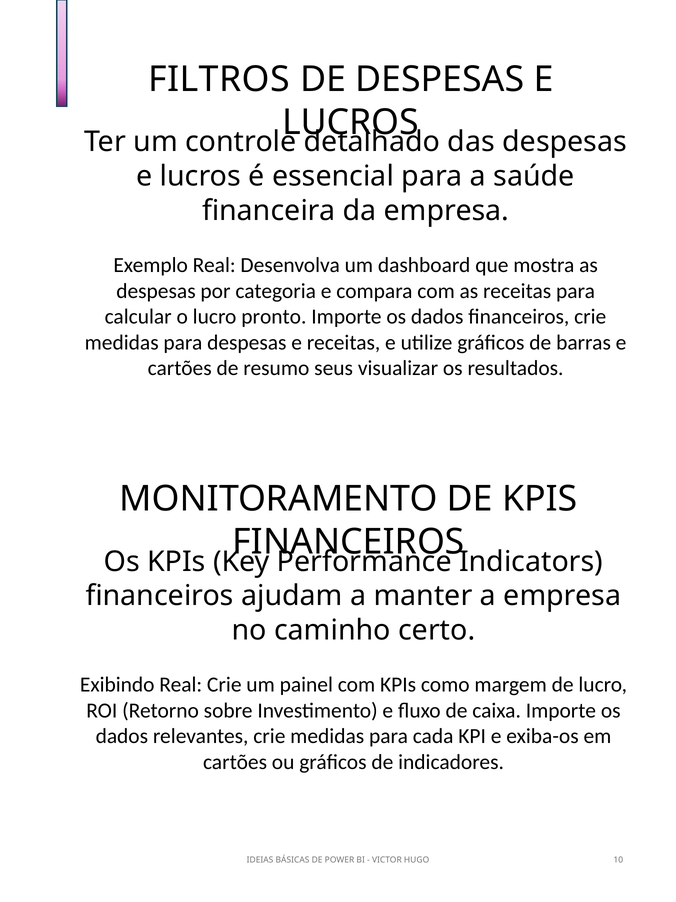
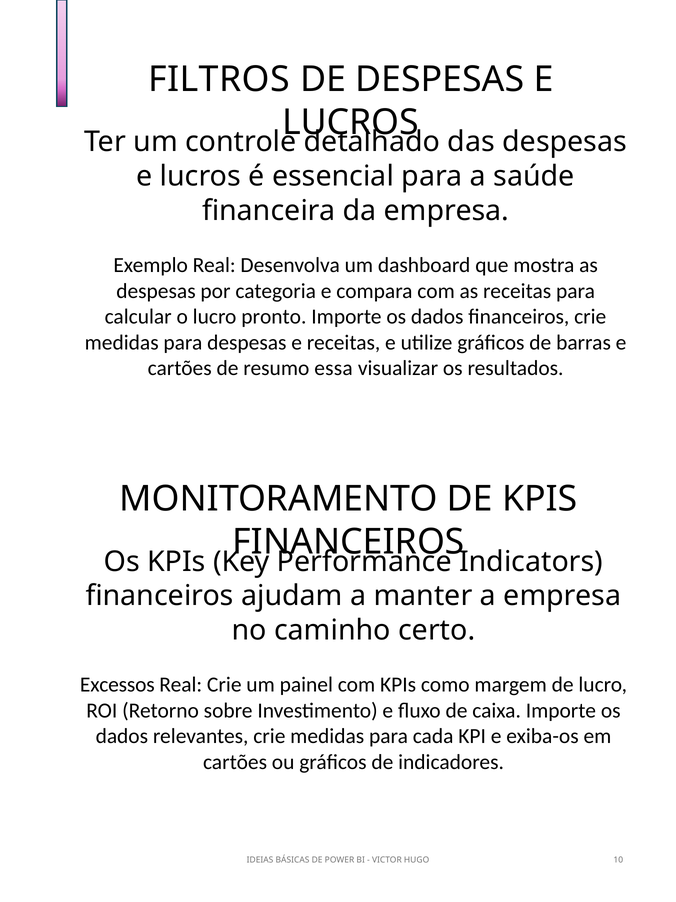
seus: seus -> essa
Exibindo: Exibindo -> Excessos
